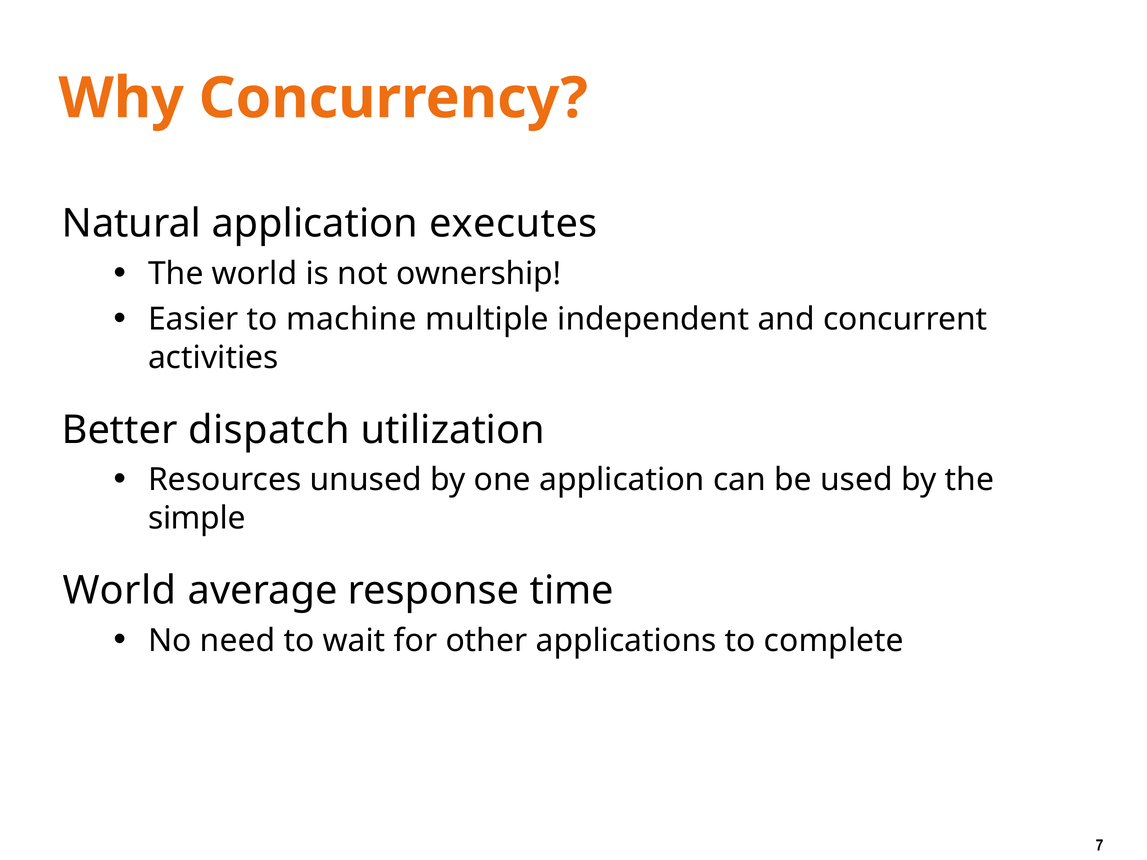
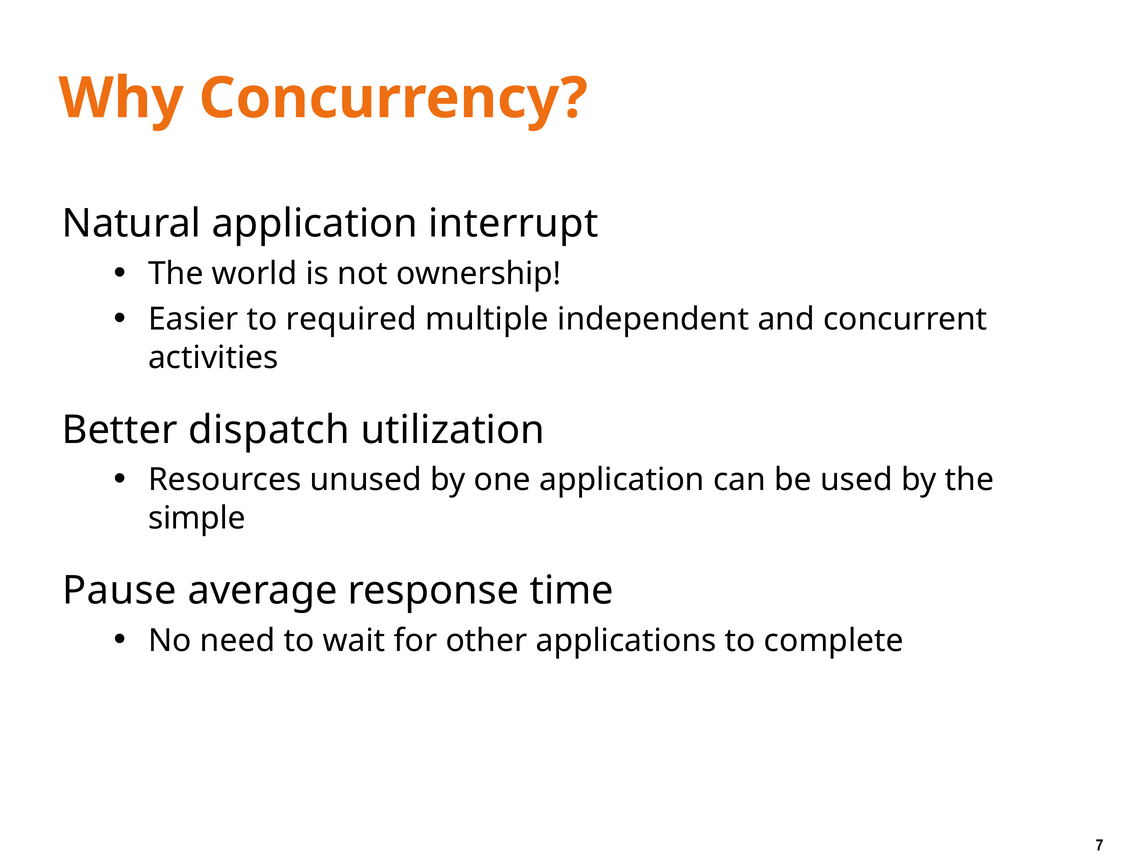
executes: executes -> interrupt
machine: machine -> required
World at (119, 591): World -> Pause
